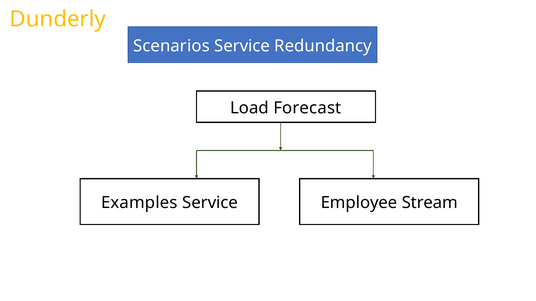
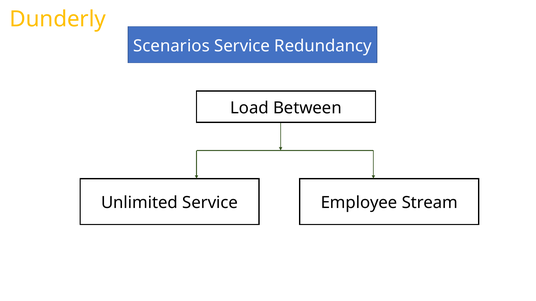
Forecast: Forecast -> Between
Examples: Examples -> Unlimited
